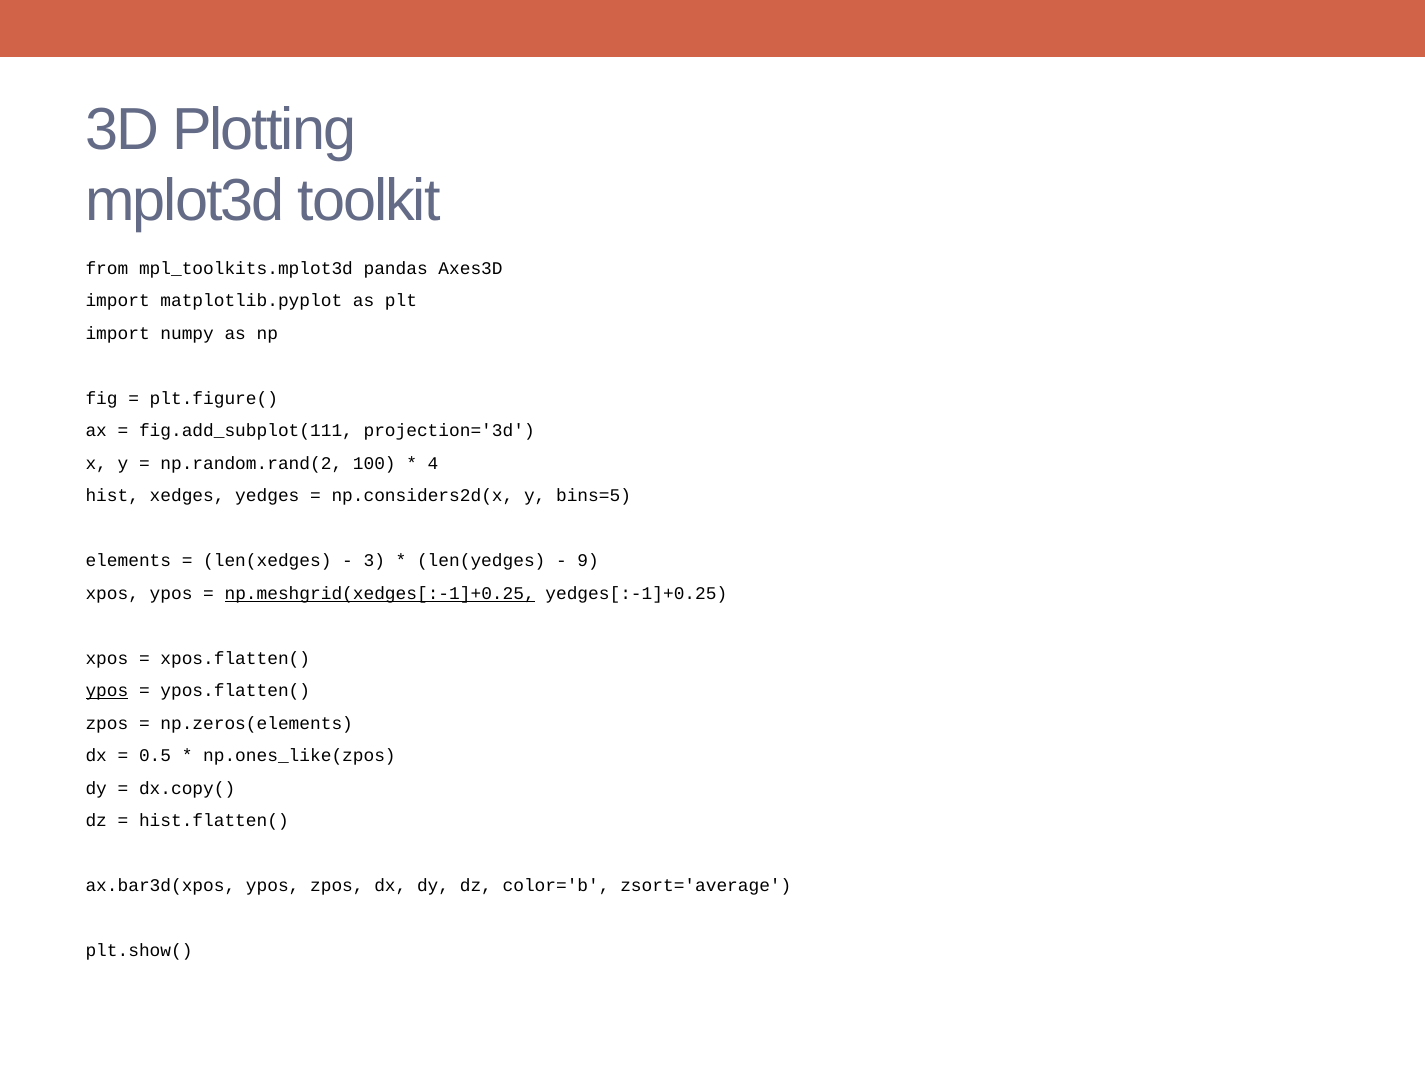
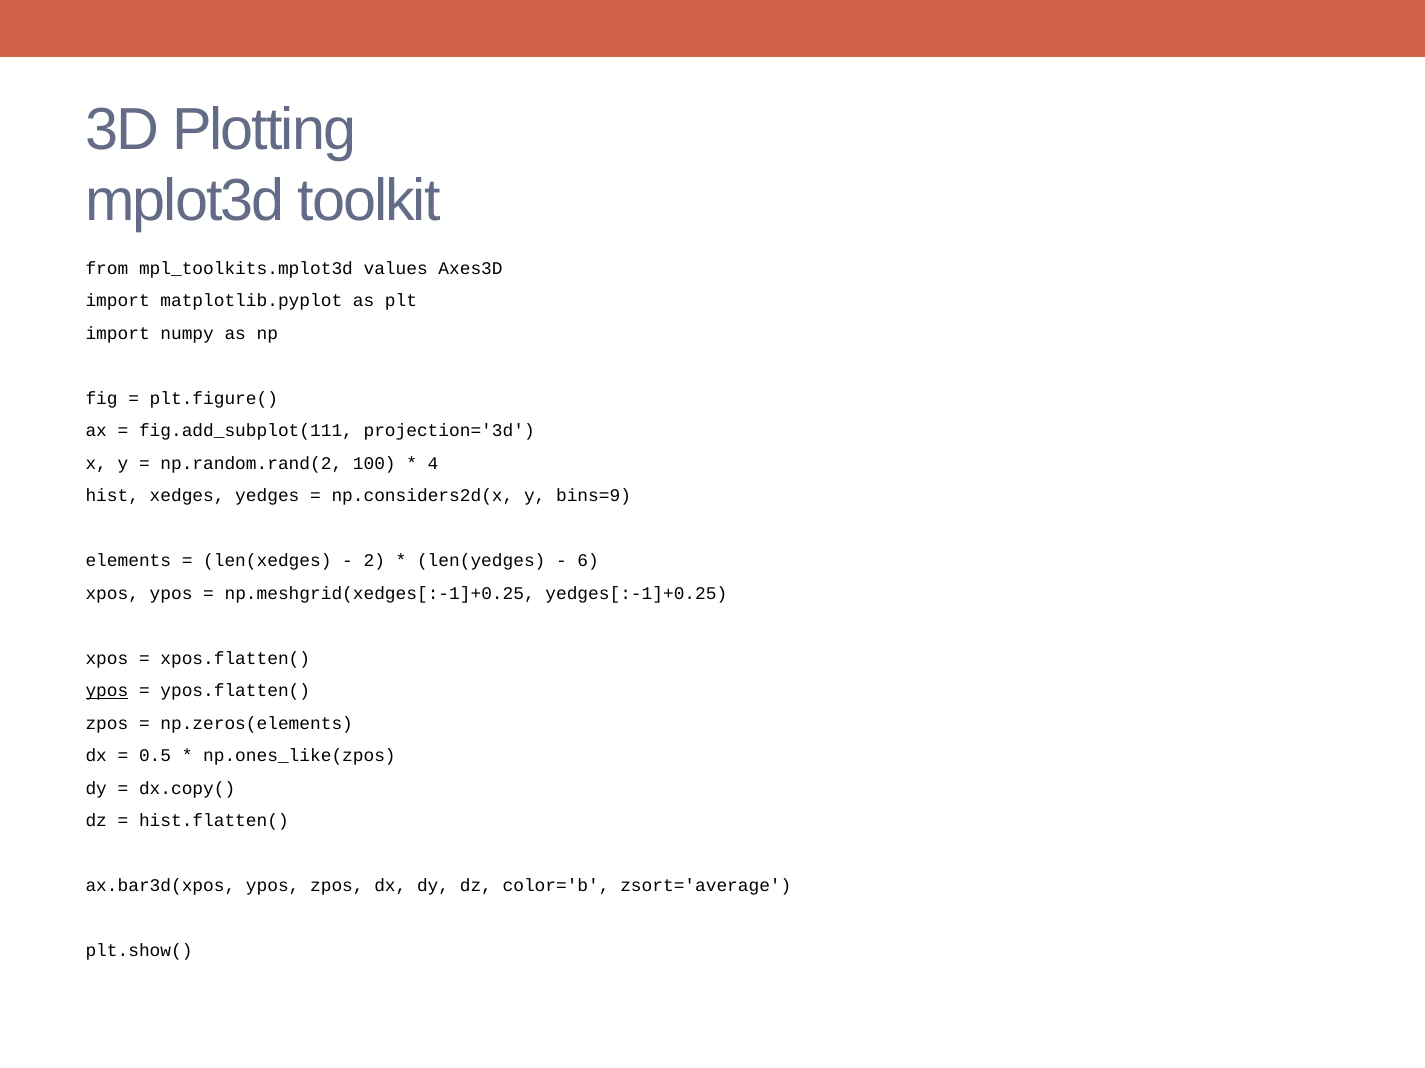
pandas: pandas -> values
bins=5: bins=5 -> bins=9
3: 3 -> 2
9: 9 -> 6
np.meshgrid(xedges[:-1]+0.25 underline: present -> none
